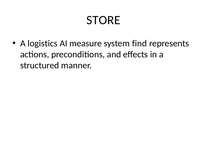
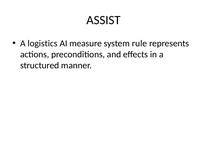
STORE: STORE -> ASSIST
find: find -> rule
